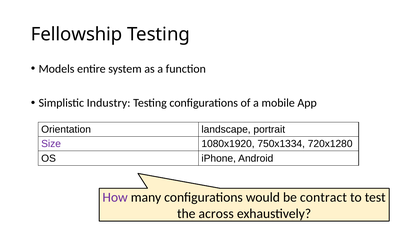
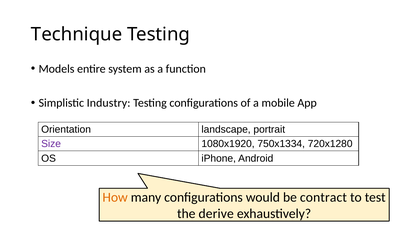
Fellowship: Fellowship -> Technique
How colour: purple -> orange
across: across -> derive
